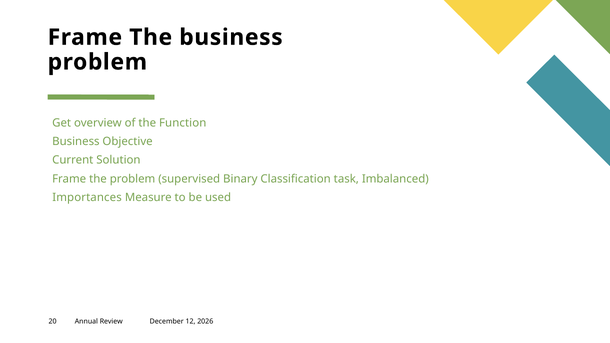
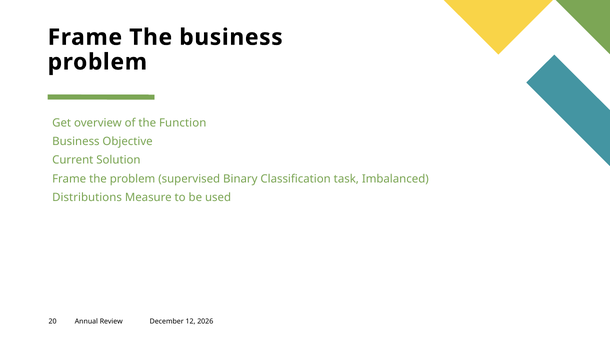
Importances: Importances -> Distributions
